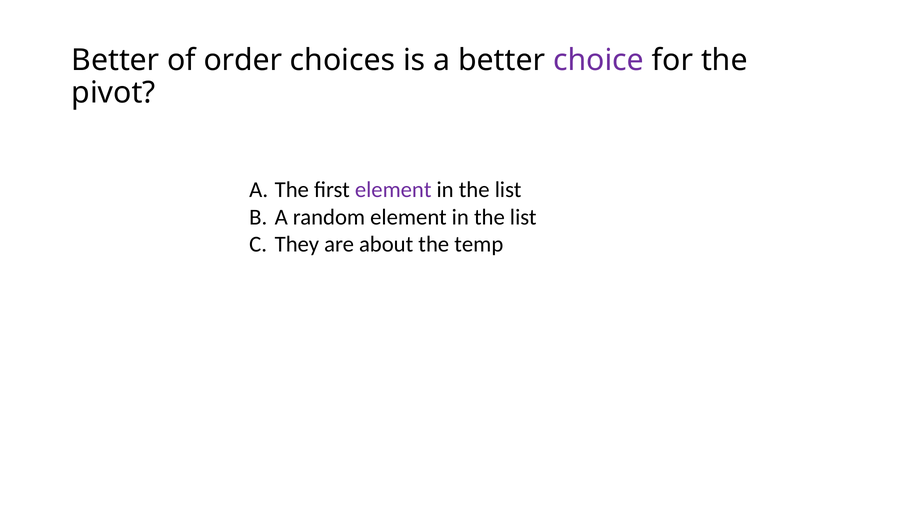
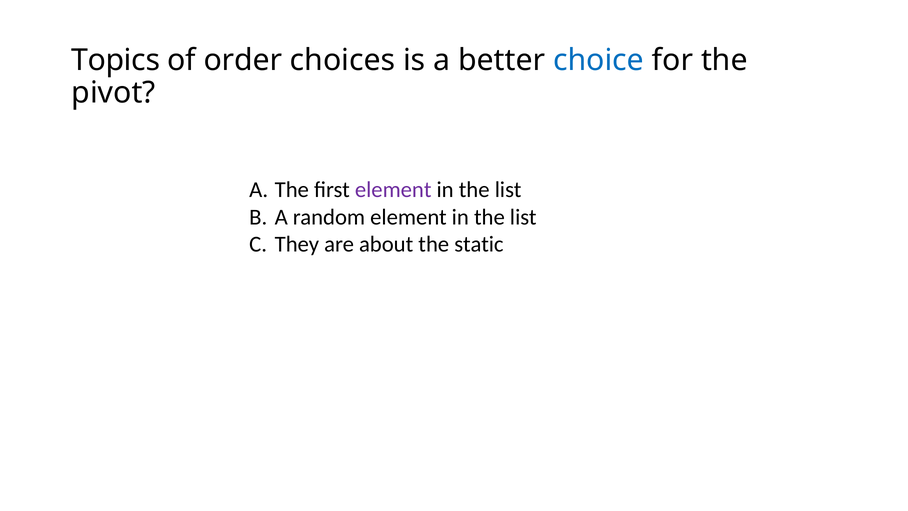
Better at (115, 60): Better -> Topics
choice colour: purple -> blue
temp: temp -> static
